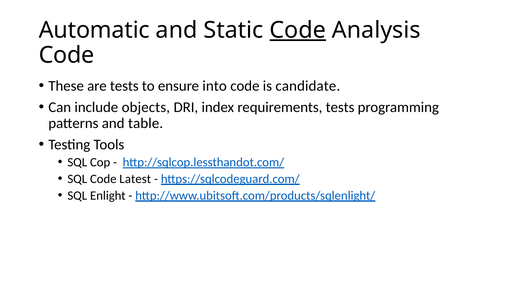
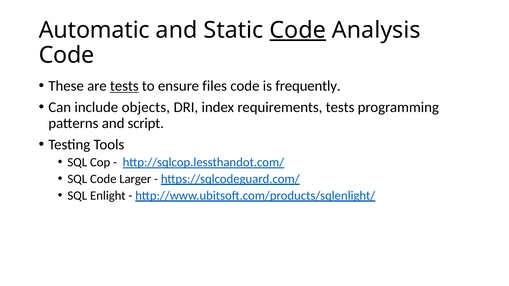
tests at (124, 86) underline: none -> present
into: into -> files
candidate: candidate -> frequently
table: table -> script
Latest: Latest -> Larger
